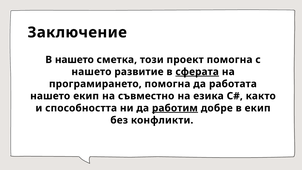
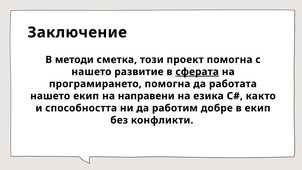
В нашето: нашето -> методи
съвместно: съвместно -> направени
работим underline: present -> none
